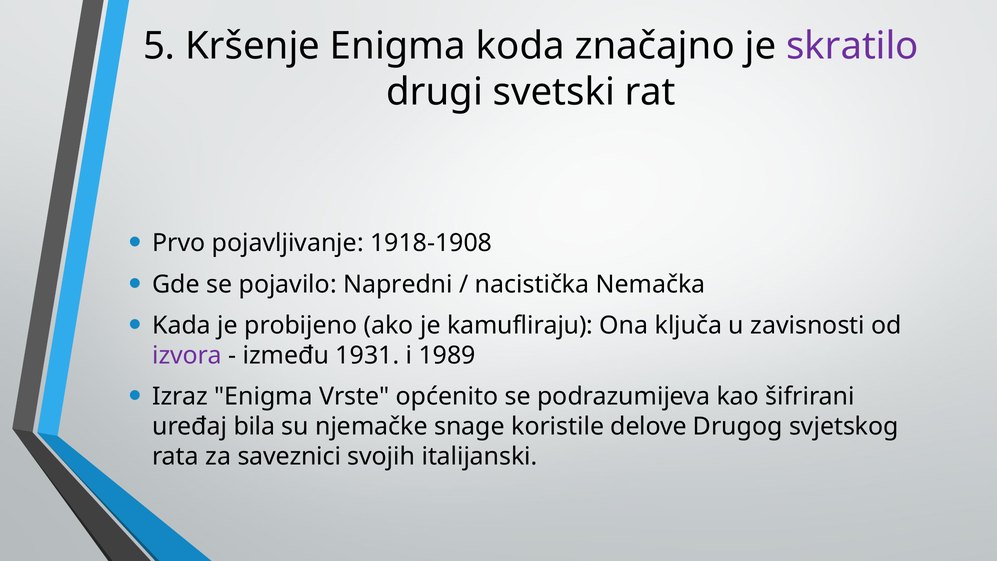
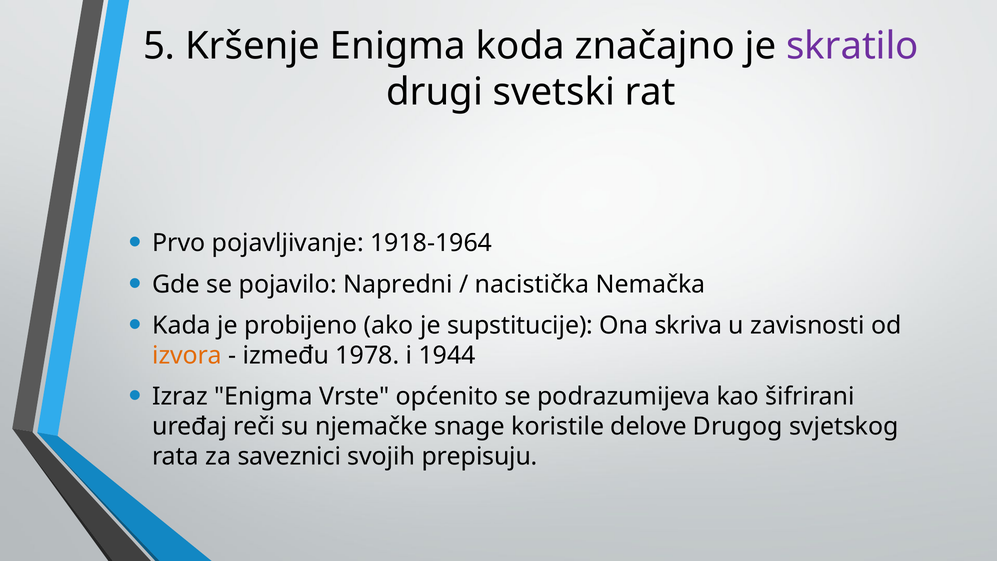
1918-1908: 1918-1908 -> 1918-1964
kamufliraju: kamufliraju -> supstitucije
ključa: ključa -> skriva
izvora colour: purple -> orange
1931: 1931 -> 1978
1989: 1989 -> 1944
bila: bila -> reči
italijanski: italijanski -> prepisuju
